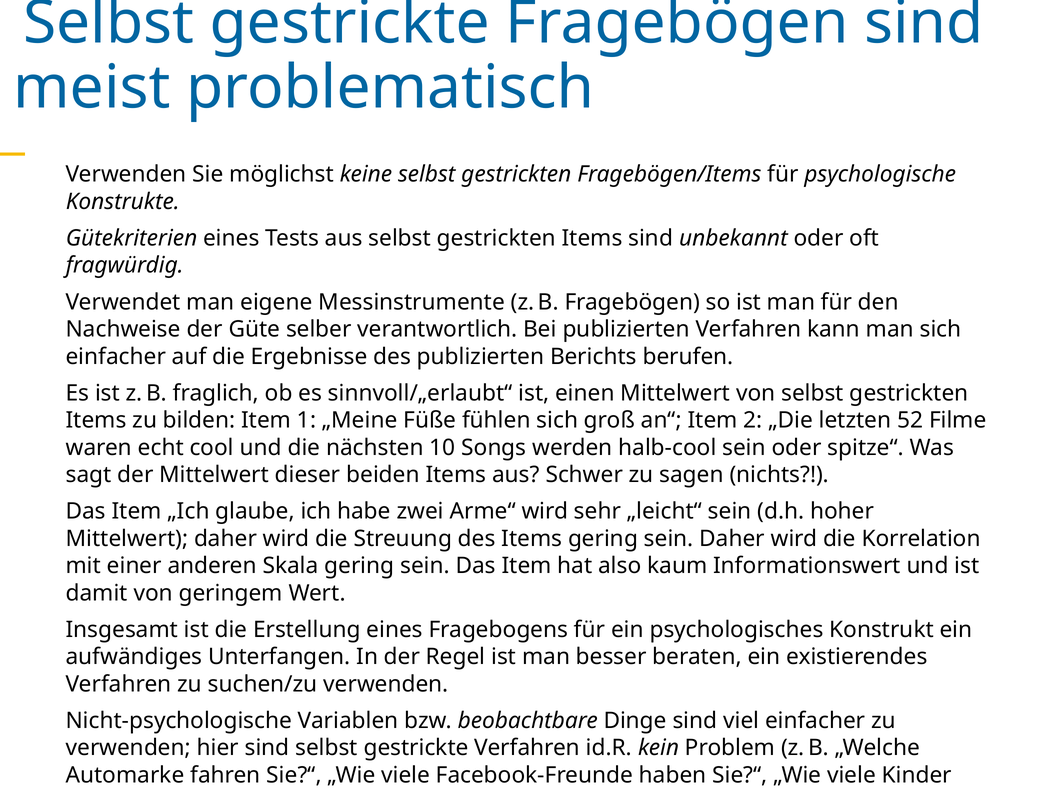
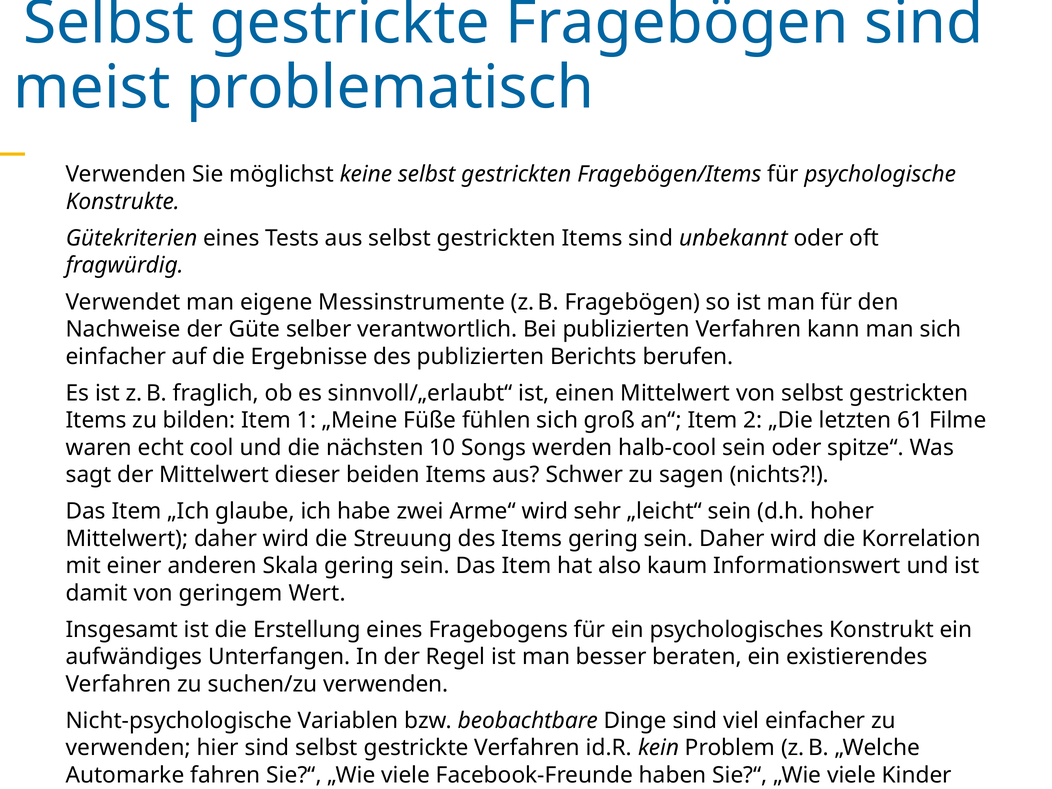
52: 52 -> 61
